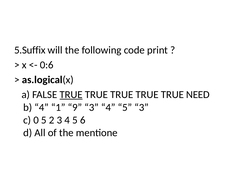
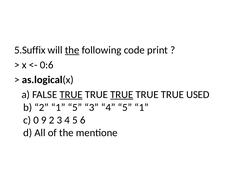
the at (72, 50) underline: none -> present
TRUE at (122, 95) underline: none -> present
NEED: NEED -> USED
b 4: 4 -> 2
1 9: 9 -> 5
5 3: 3 -> 1
0 5: 5 -> 9
